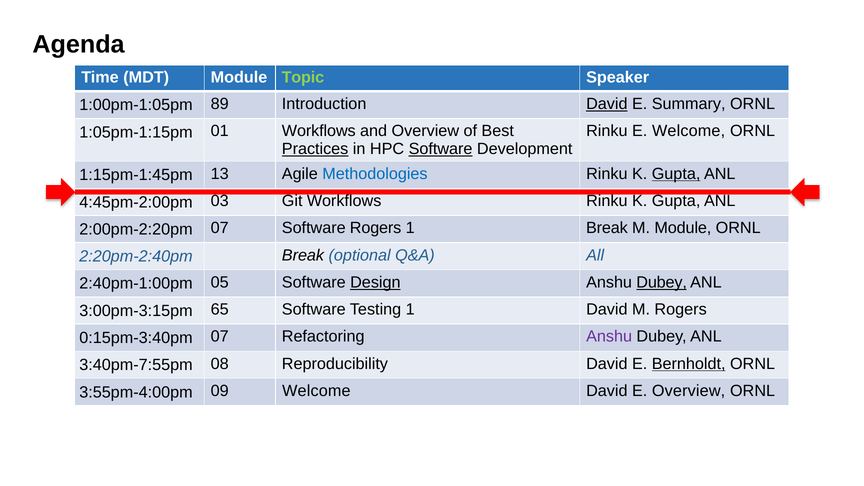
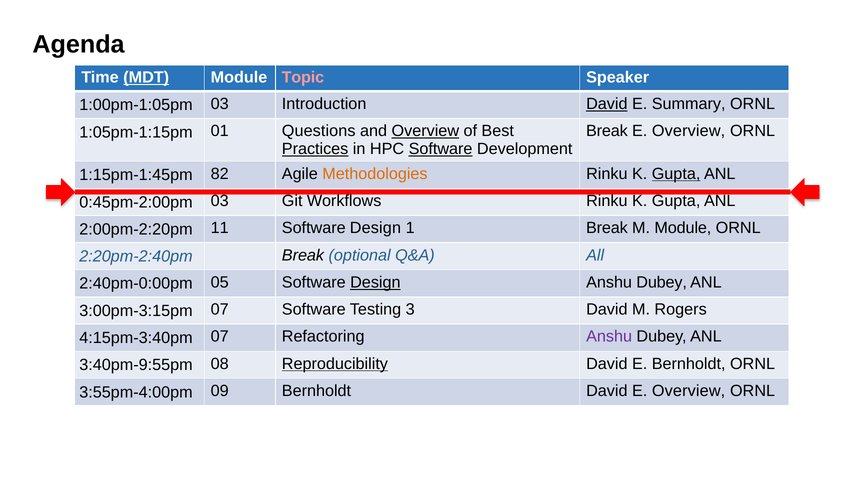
MDT underline: none -> present
Topic colour: light green -> pink
1:00pm-1:05pm 89: 89 -> 03
Rinku at (607, 131): Rinku -> Break
Welcome at (689, 131): Welcome -> Overview
01 Workflows: Workflows -> Questions
Overview at (425, 131) underline: none -> present
13: 13 -> 82
Methodologies colour: blue -> orange
4:45pm-2:00pm: 4:45pm-2:00pm -> 0:45pm-2:00pm
2:00pm-2:20pm 07: 07 -> 11
Rogers at (376, 228): Rogers -> Design
2:40pm-1:00pm: 2:40pm-1:00pm -> 2:40pm-0:00pm
Dubey at (662, 282) underline: present -> none
3:00pm-3:15pm 65: 65 -> 07
Testing 1: 1 -> 3
0:15pm-3:40pm: 0:15pm-3:40pm -> 4:15pm-3:40pm
3:40pm-7:55pm: 3:40pm-7:55pm -> 3:40pm-9:55pm
Reproducibility underline: none -> present
Bernholdt at (689, 364) underline: present -> none
09 Welcome: Welcome -> Bernholdt
